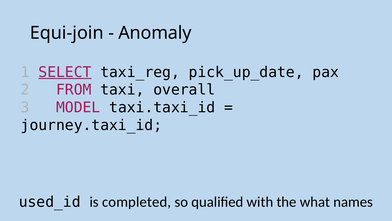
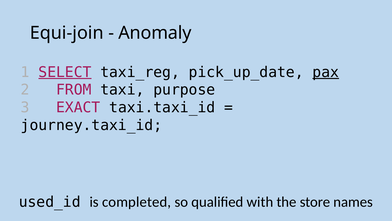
pax underline: none -> present
overall: overall -> purpose
MODEL: MODEL -> EXACT
what: what -> store
